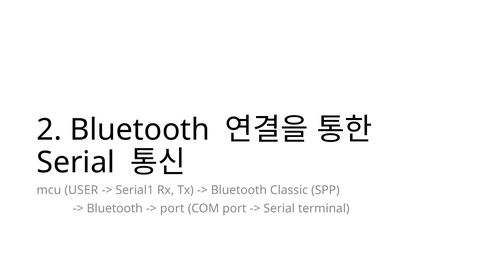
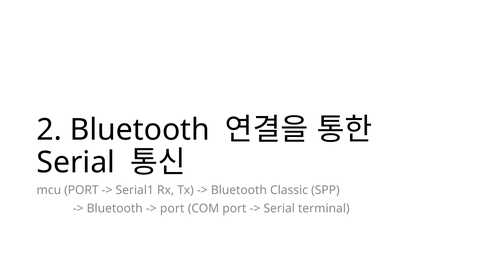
mcu USER: USER -> PORT
